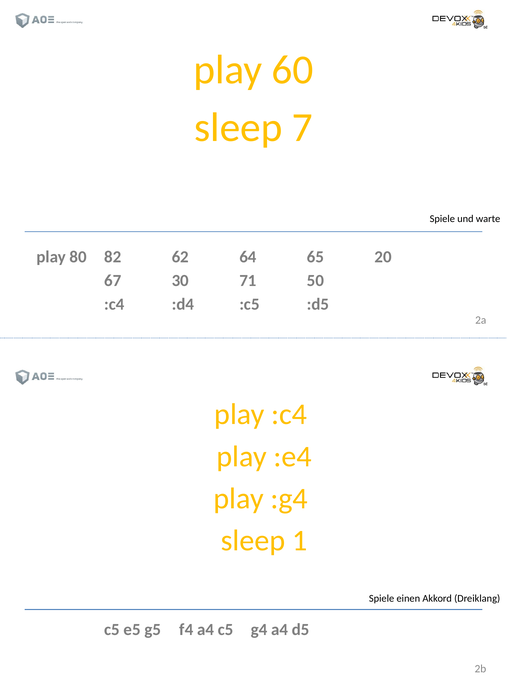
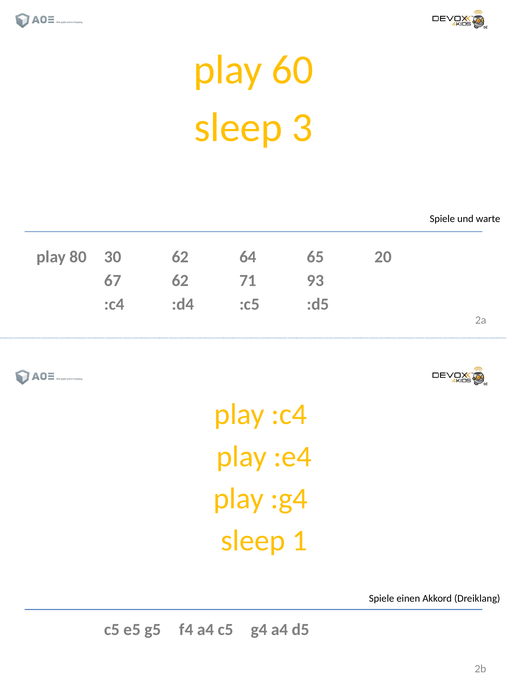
7: 7 -> 3
82: 82 -> 30
67 30: 30 -> 62
50: 50 -> 93
